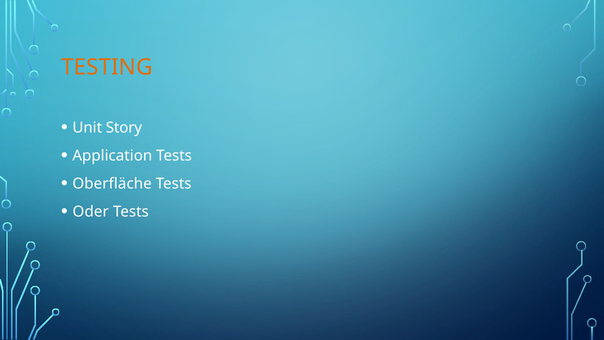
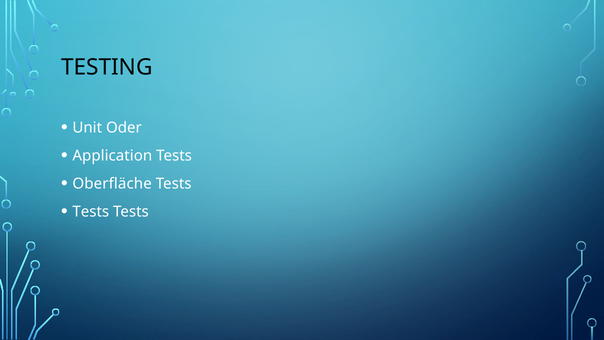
TESTING colour: orange -> black
Story: Story -> Oder
Oder at (91, 212): Oder -> Tests
